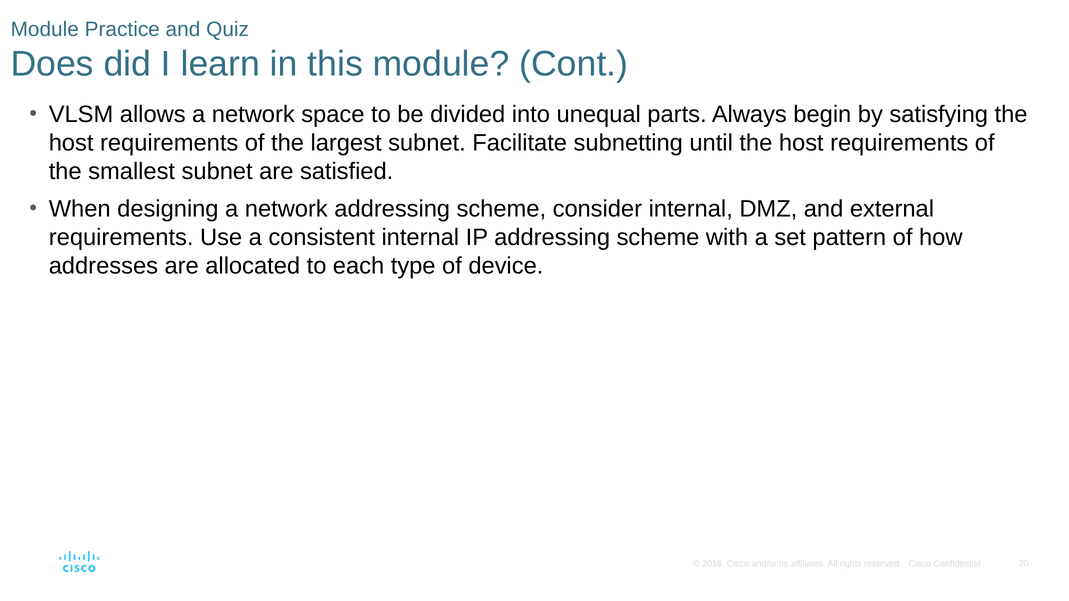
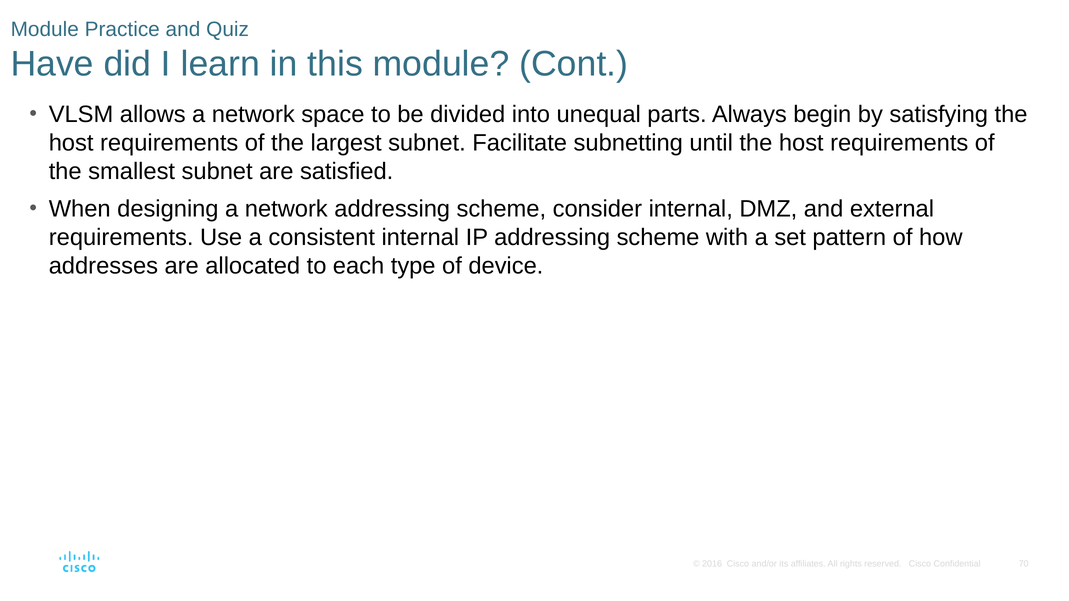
Does: Does -> Have
